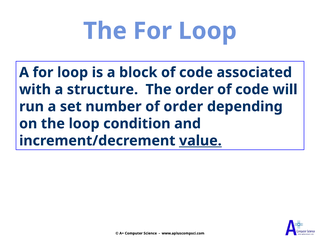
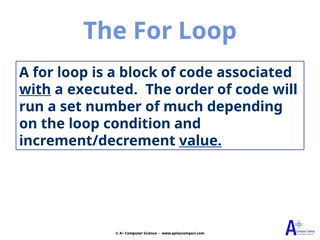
with underline: none -> present
structure: structure -> executed
of order: order -> much
